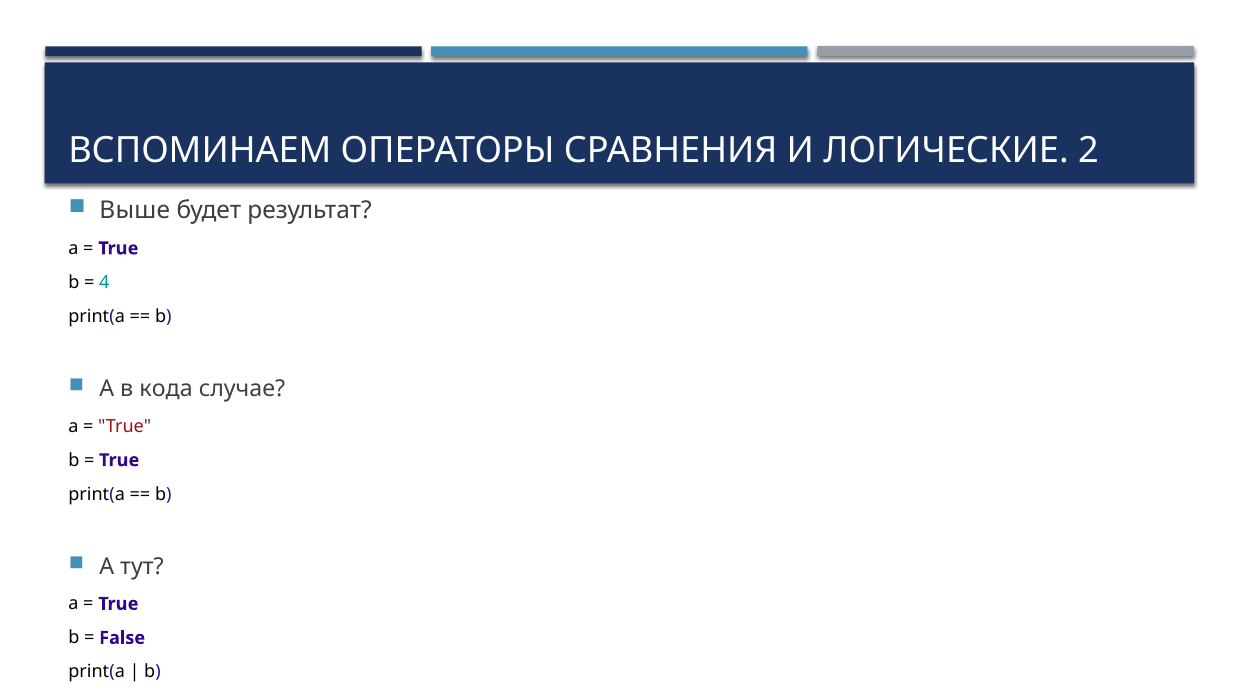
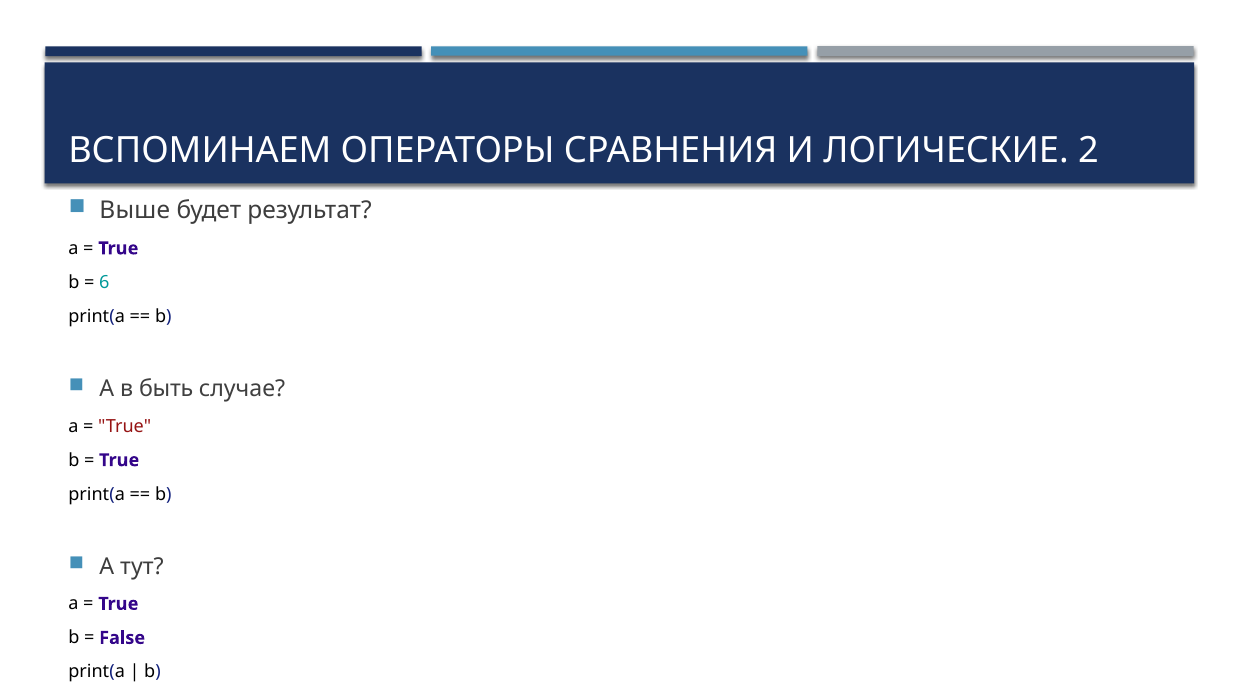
4: 4 -> 6
кода: кода -> быть
